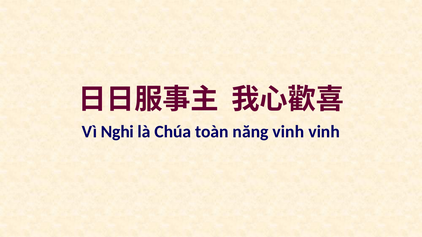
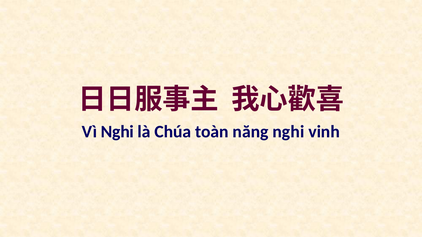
năng vinh: vinh -> nghi
